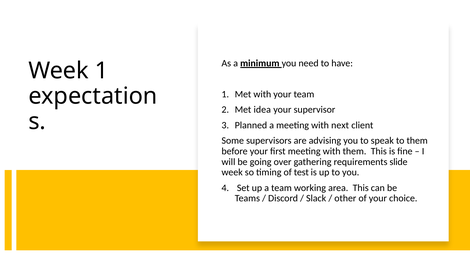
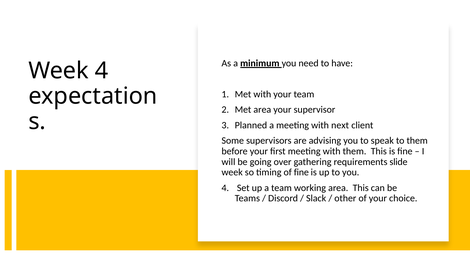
Week 1: 1 -> 4
Met idea: idea -> area
of test: test -> fine
